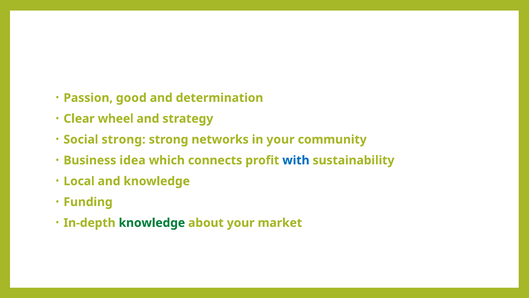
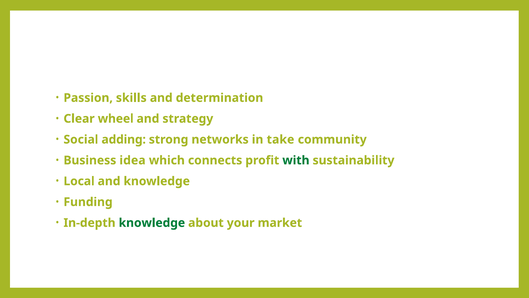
good: good -> skills
Social strong: strong -> adding
in your: your -> take
with colour: blue -> green
